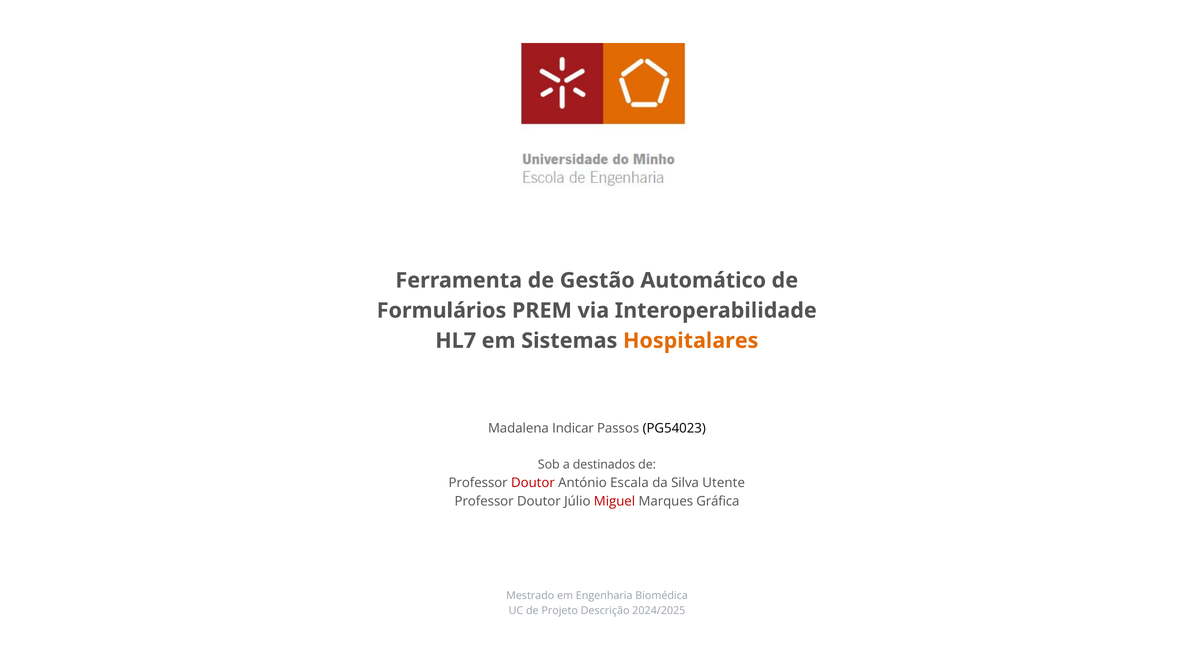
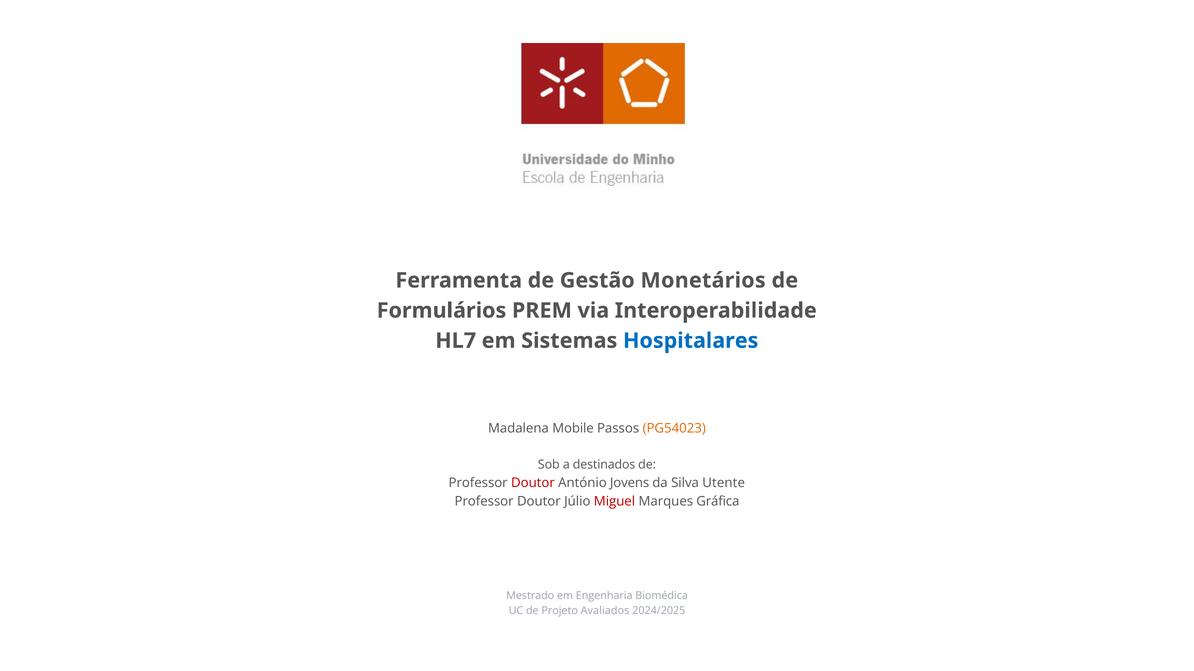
Automático: Automático -> Monetários
Hospitalares colour: orange -> blue
Indicar: Indicar -> Mobile
PG54023 colour: black -> orange
Escala: Escala -> Jovens
Descrição: Descrição -> Avaliados
